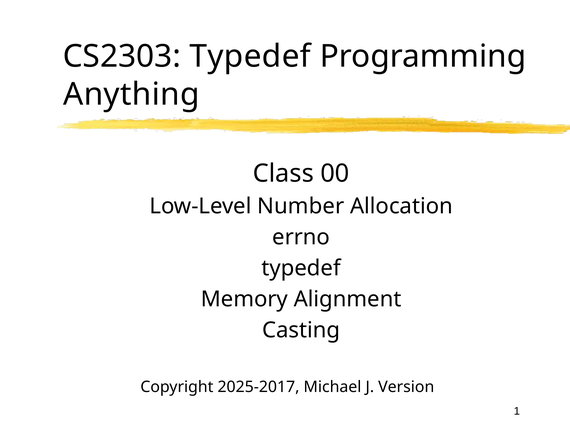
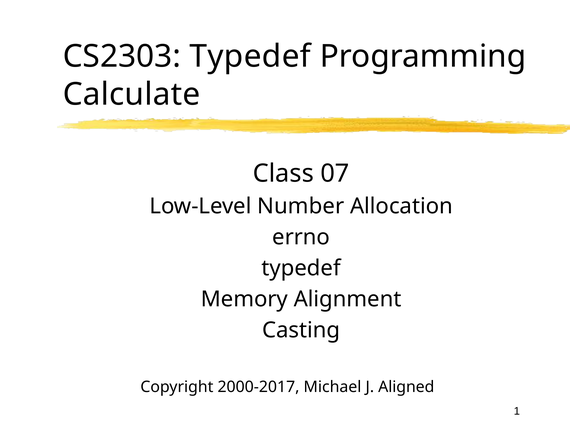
Anything: Anything -> Calculate
00: 00 -> 07
2025-2017: 2025-2017 -> 2000-2017
Version: Version -> Aligned
